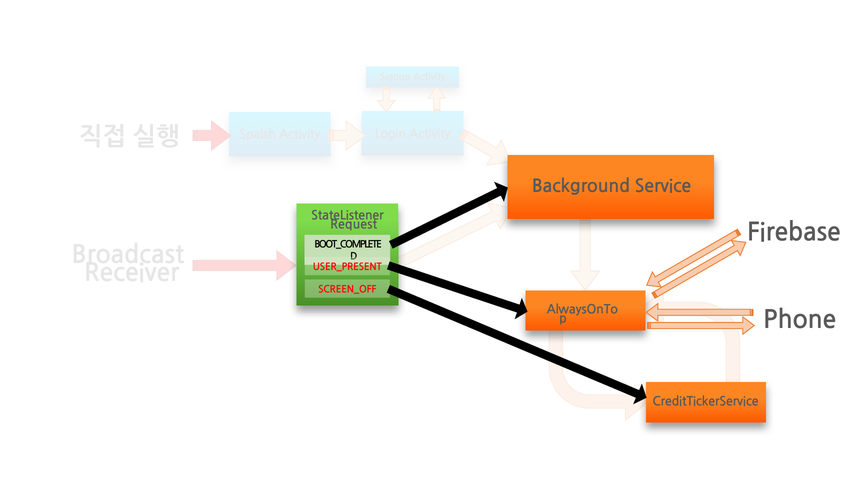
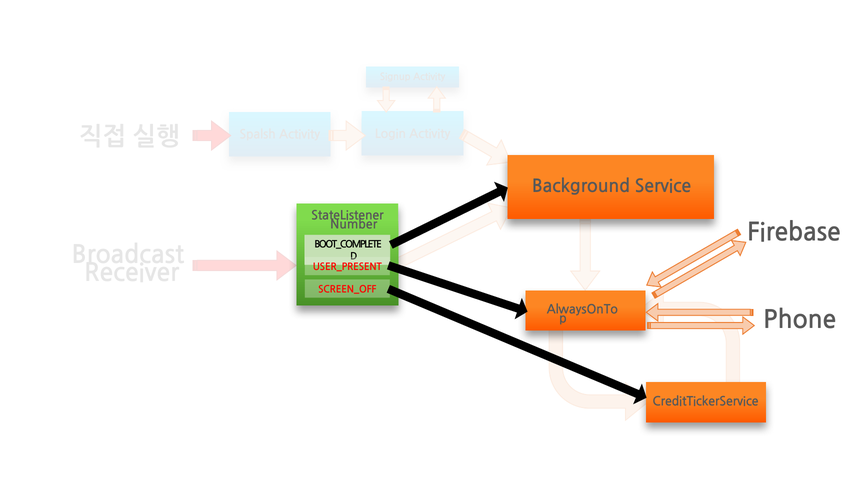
Request: Request -> Number
